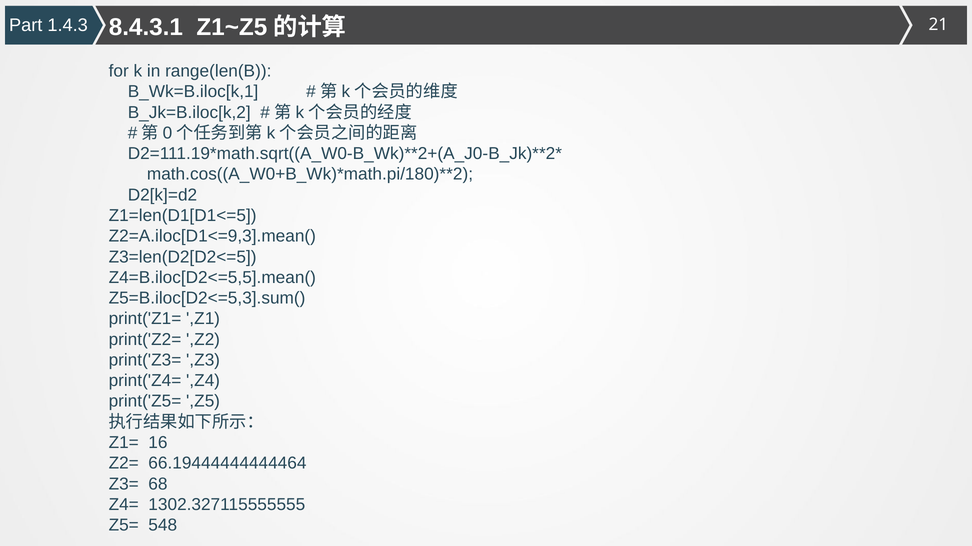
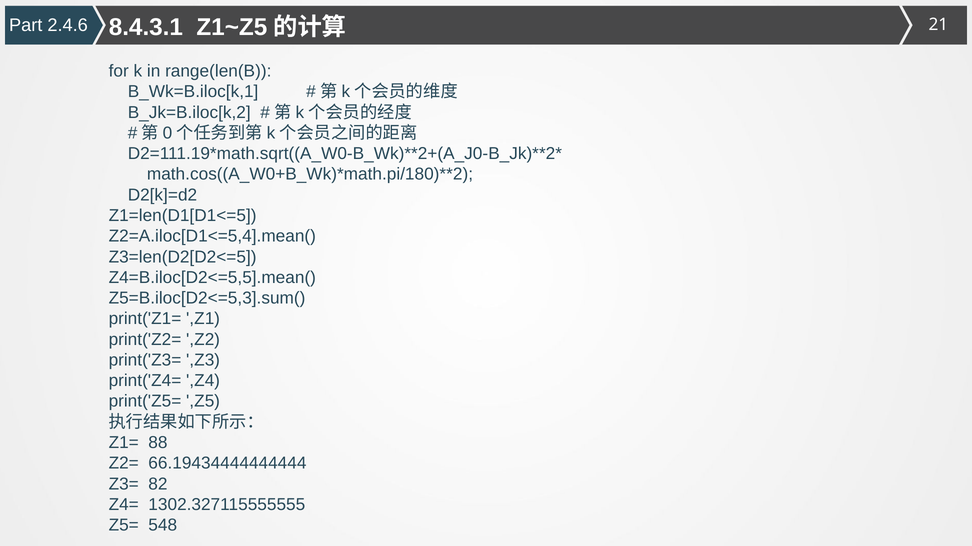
1.4.3: 1.4.3 -> 2.4.6
Z2=A.iloc[D1<=9,3].mean(: Z2=A.iloc[D1<=9,3].mean( -> Z2=A.iloc[D1<=5,4].mean(
16: 16 -> 88
66.19444444444464: 66.19444444444464 -> 66.19434444444444
68: 68 -> 82
